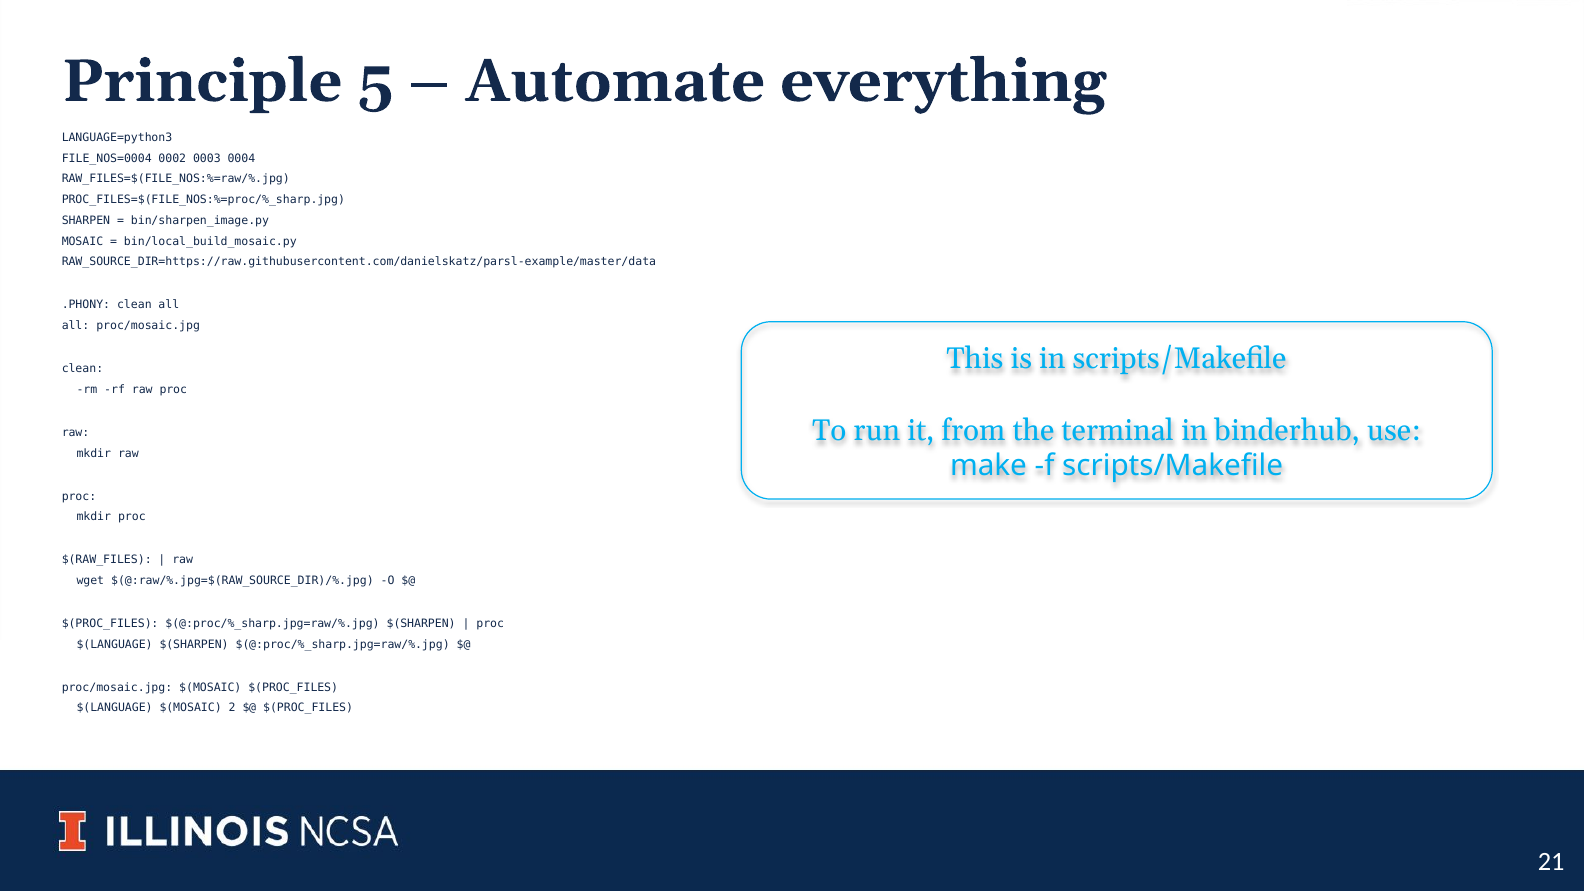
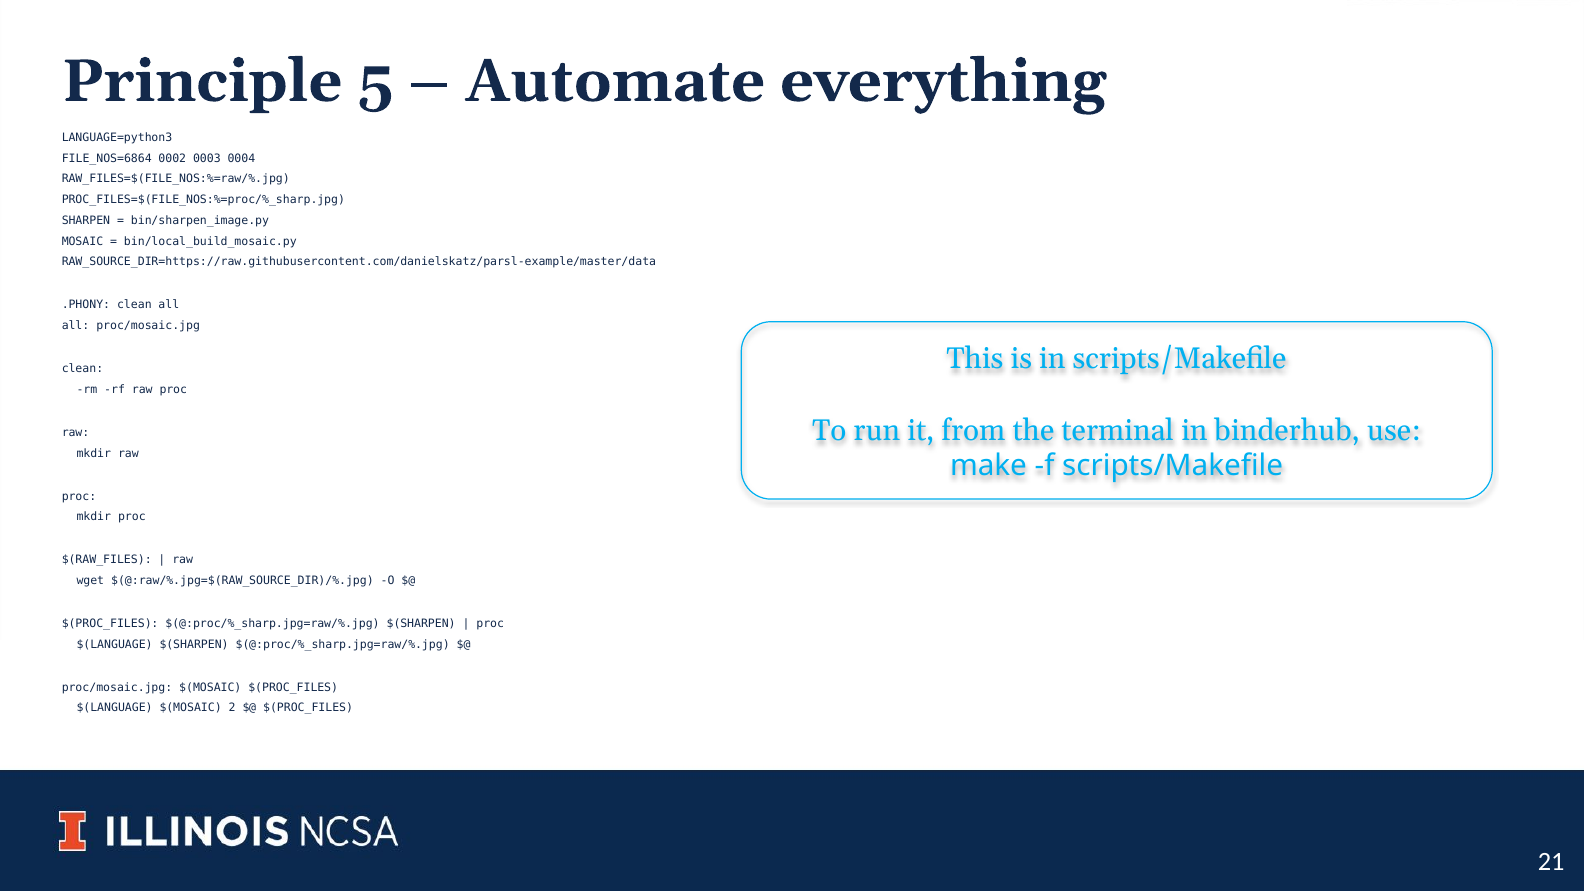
FILE_NOS=0004: FILE_NOS=0004 -> FILE_NOS=6864
